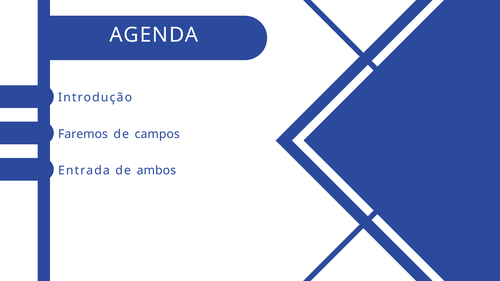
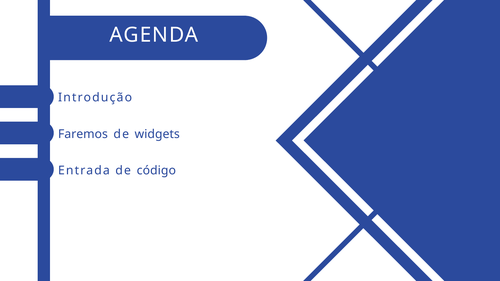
campos: campos -> widgets
ambos: ambos -> código
